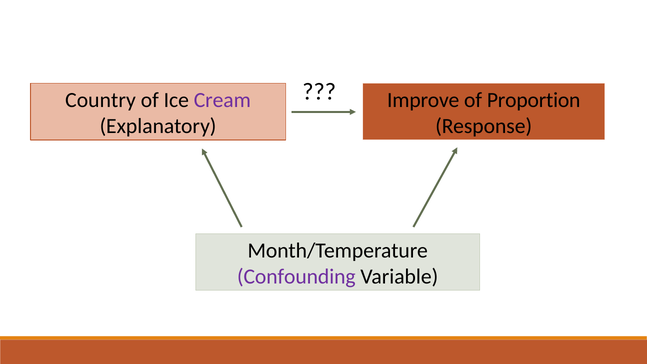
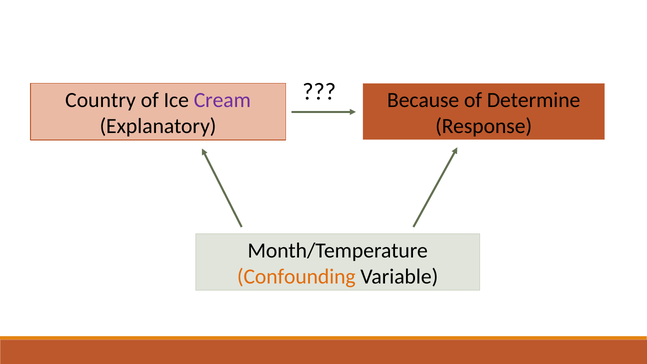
Improve: Improve -> Because
Proportion: Proportion -> Determine
Confounding colour: purple -> orange
